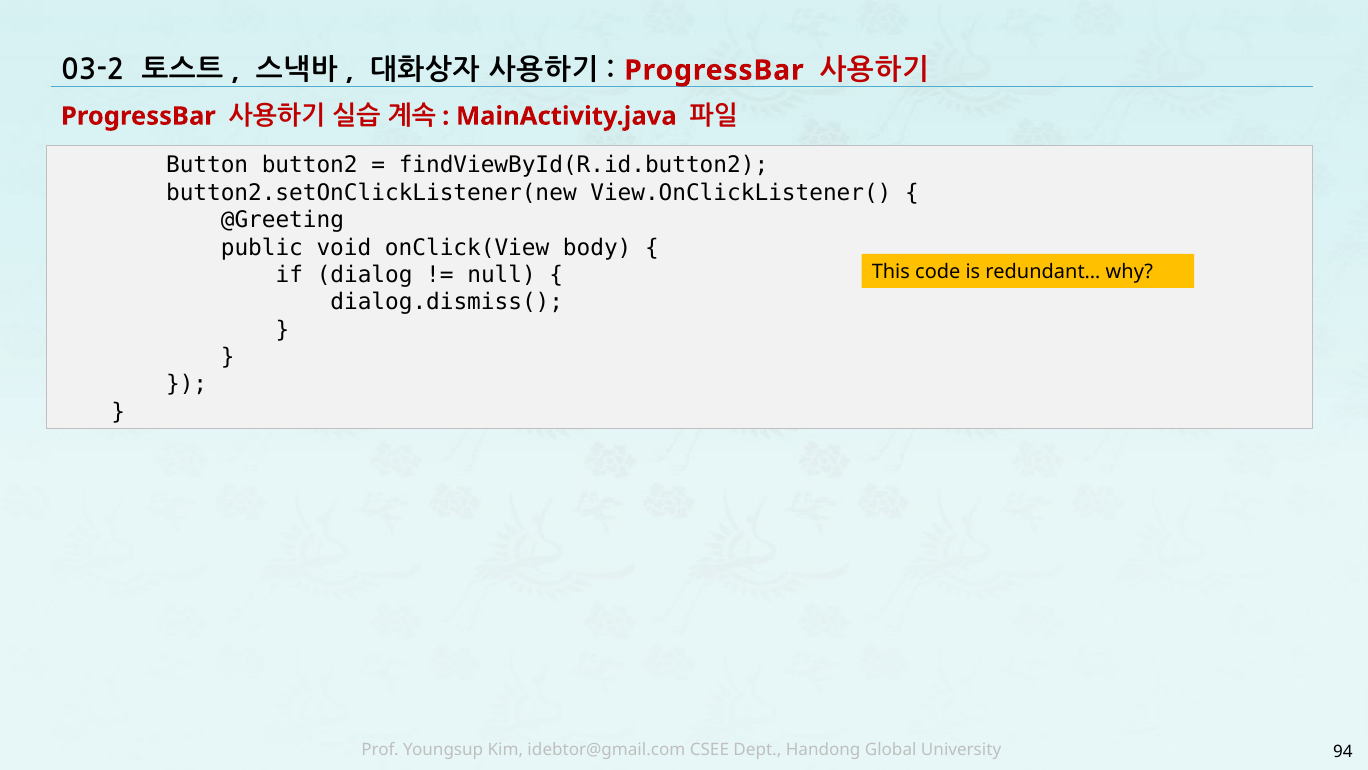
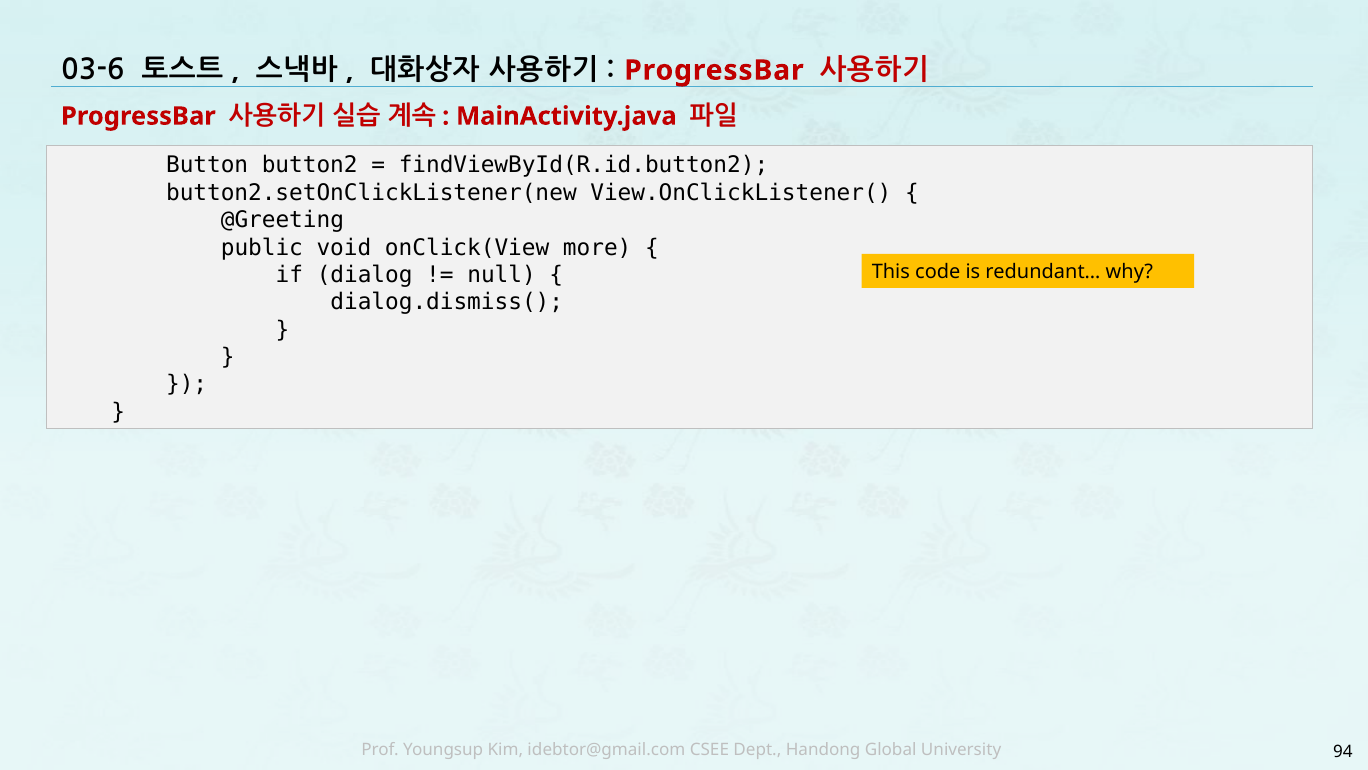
03-2: 03-2 -> 03-6
body: body -> more
